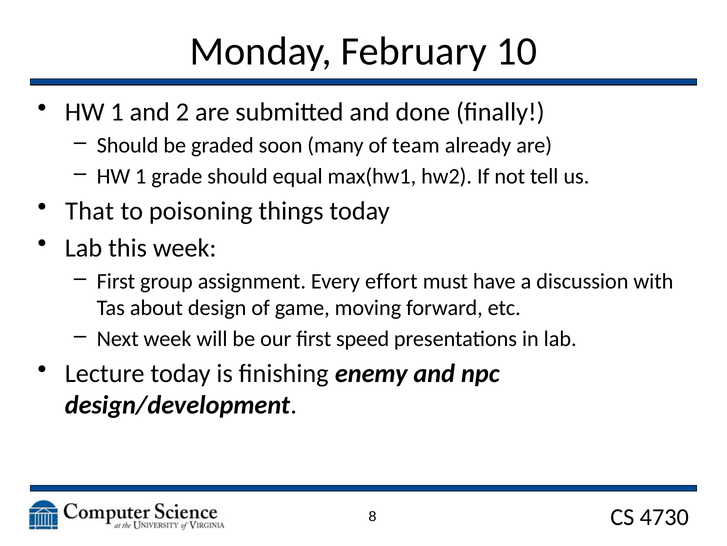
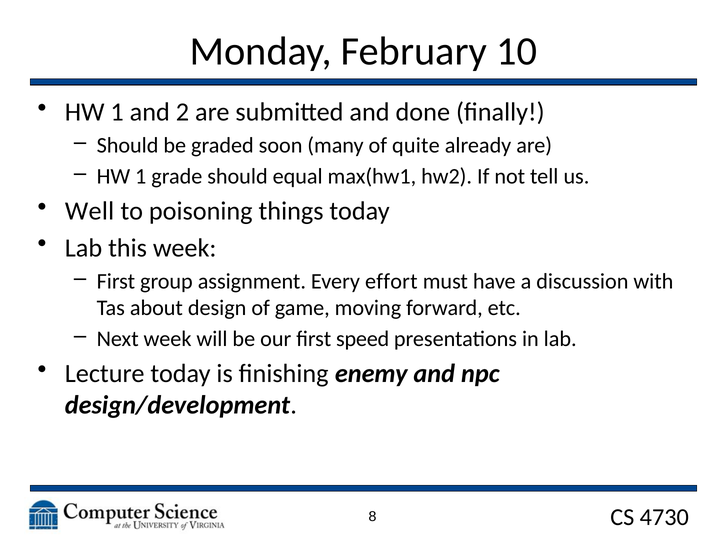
team: team -> quite
That: That -> Well
